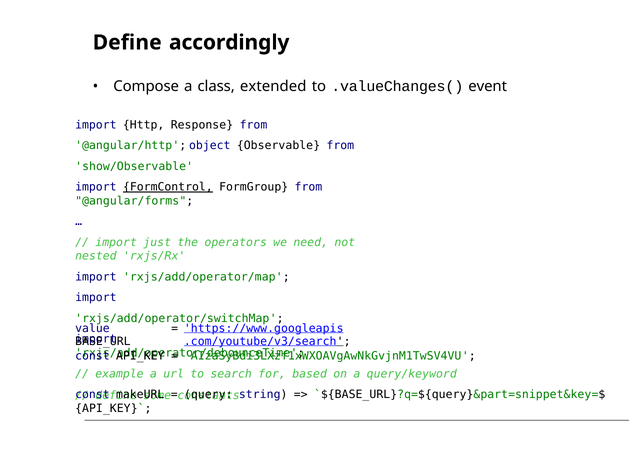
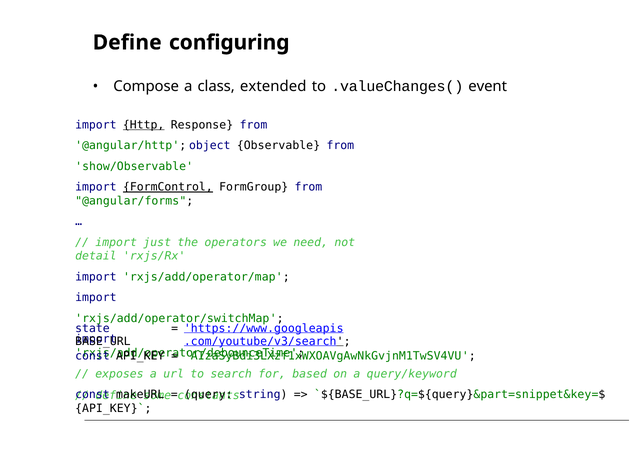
accordingly: accordingly -> configuring
Http underline: none -> present
nested: nested -> detail
value: value -> state
example: example -> exposes
